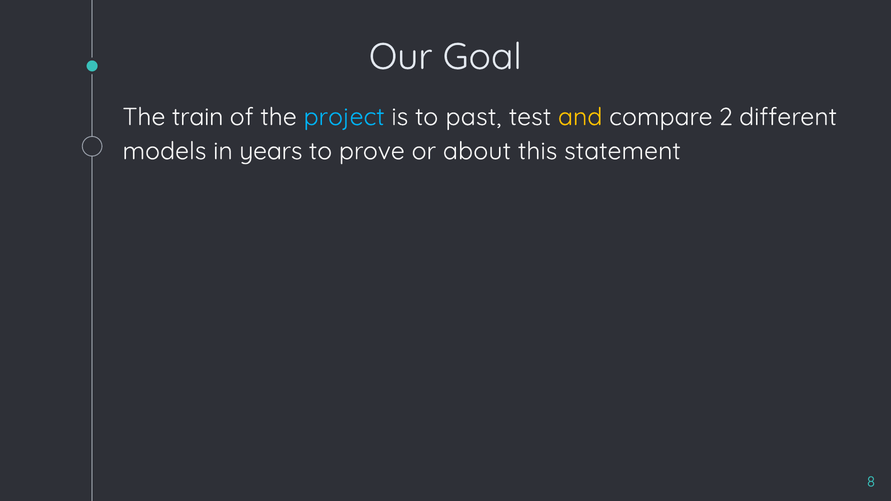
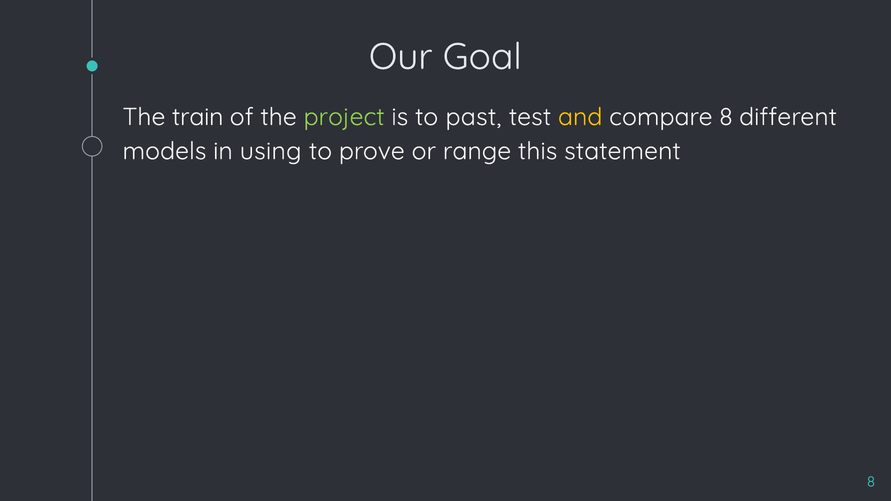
project colour: light blue -> light green
compare 2: 2 -> 8
years: years -> using
about: about -> range
